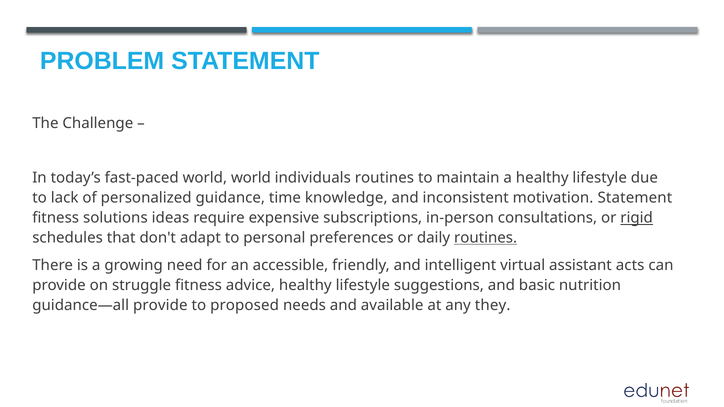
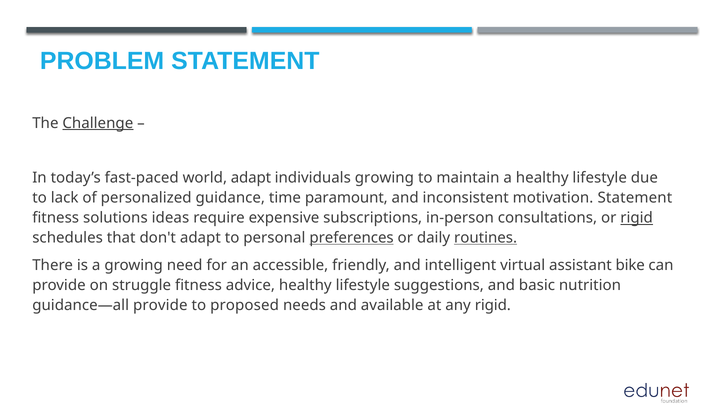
Challenge underline: none -> present
world world: world -> adapt
individuals routines: routines -> growing
knowledge: knowledge -> paramount
preferences underline: none -> present
acts: acts -> bike
any they: they -> rigid
